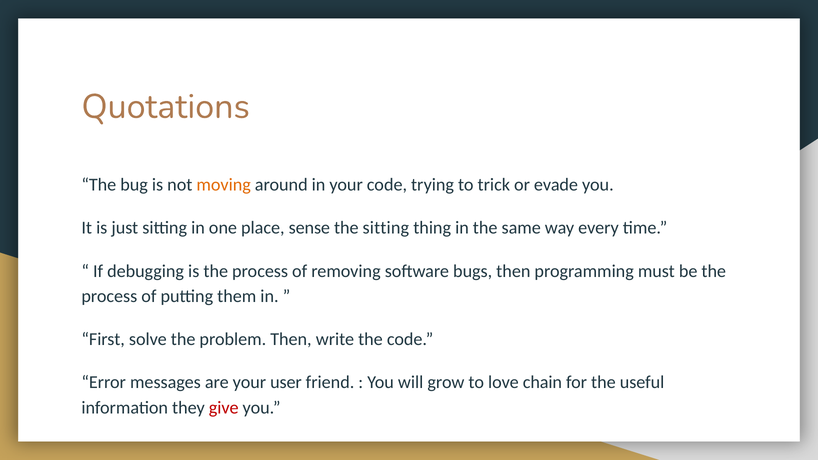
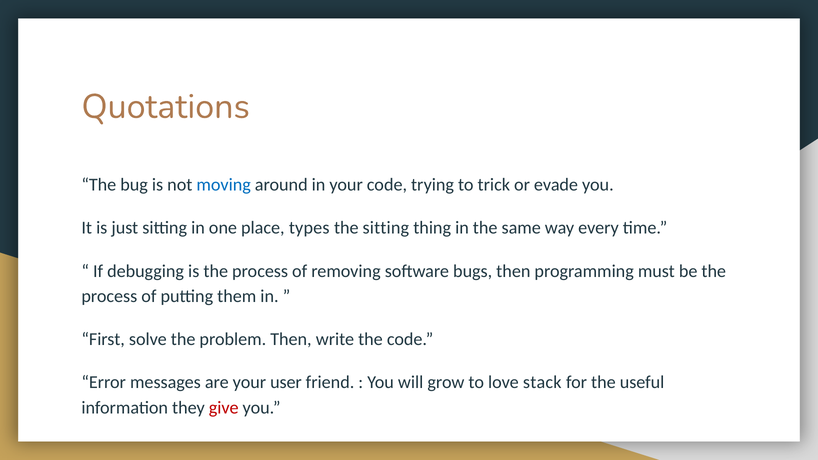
moving colour: orange -> blue
sense: sense -> types
chain: chain -> stack
